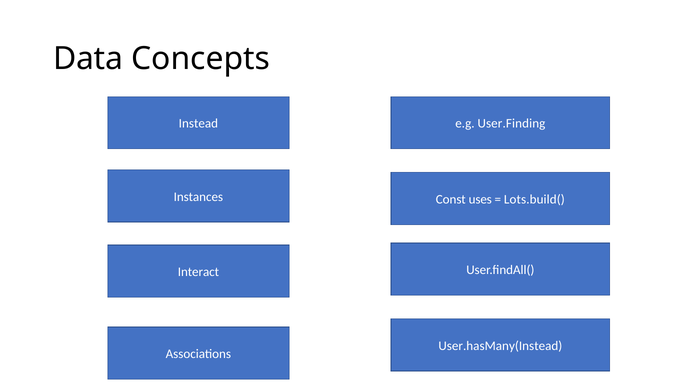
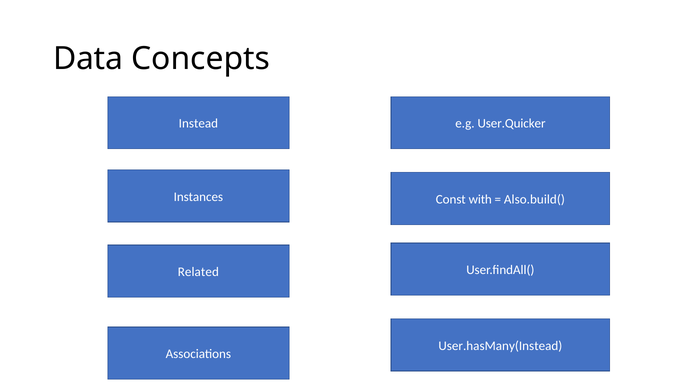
User.Finding: User.Finding -> User.Quicker
uses: uses -> with
Lots.build(: Lots.build( -> Also.build(
Interact: Interact -> Related
